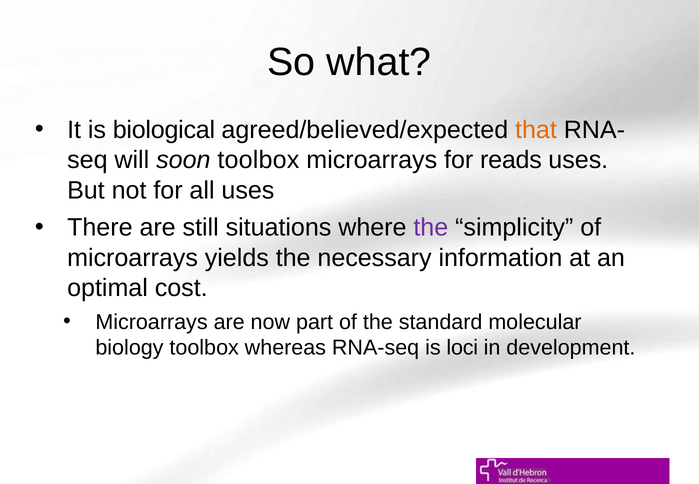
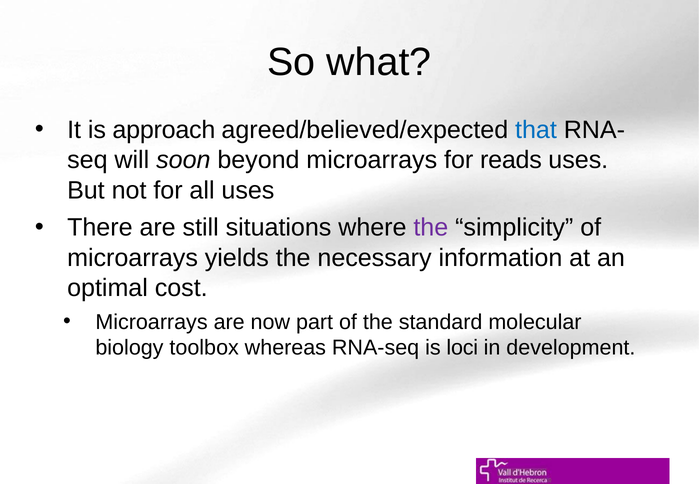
biological: biological -> approach
that colour: orange -> blue
soon toolbox: toolbox -> beyond
